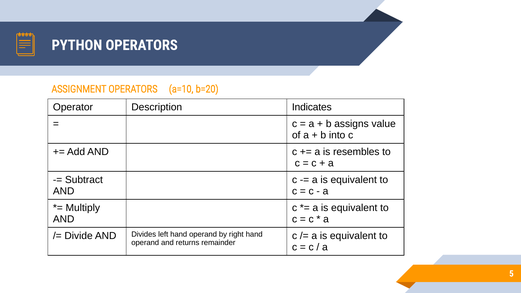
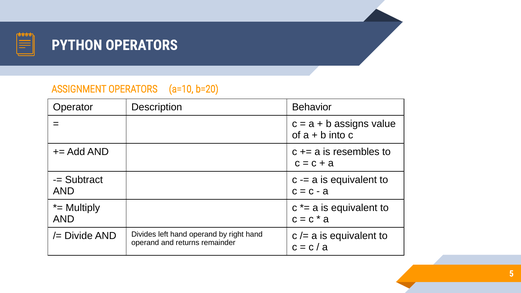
Indicates: Indicates -> Behavior
